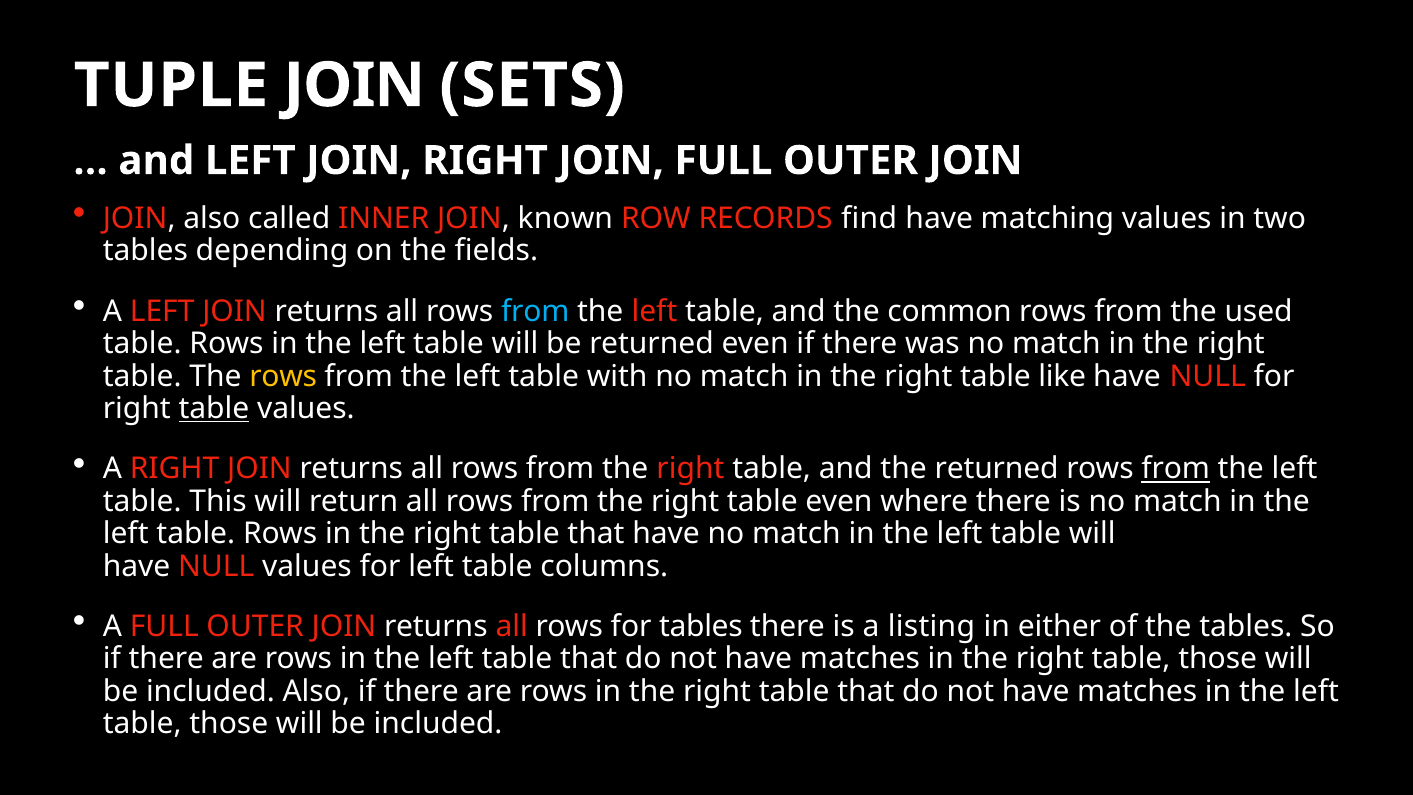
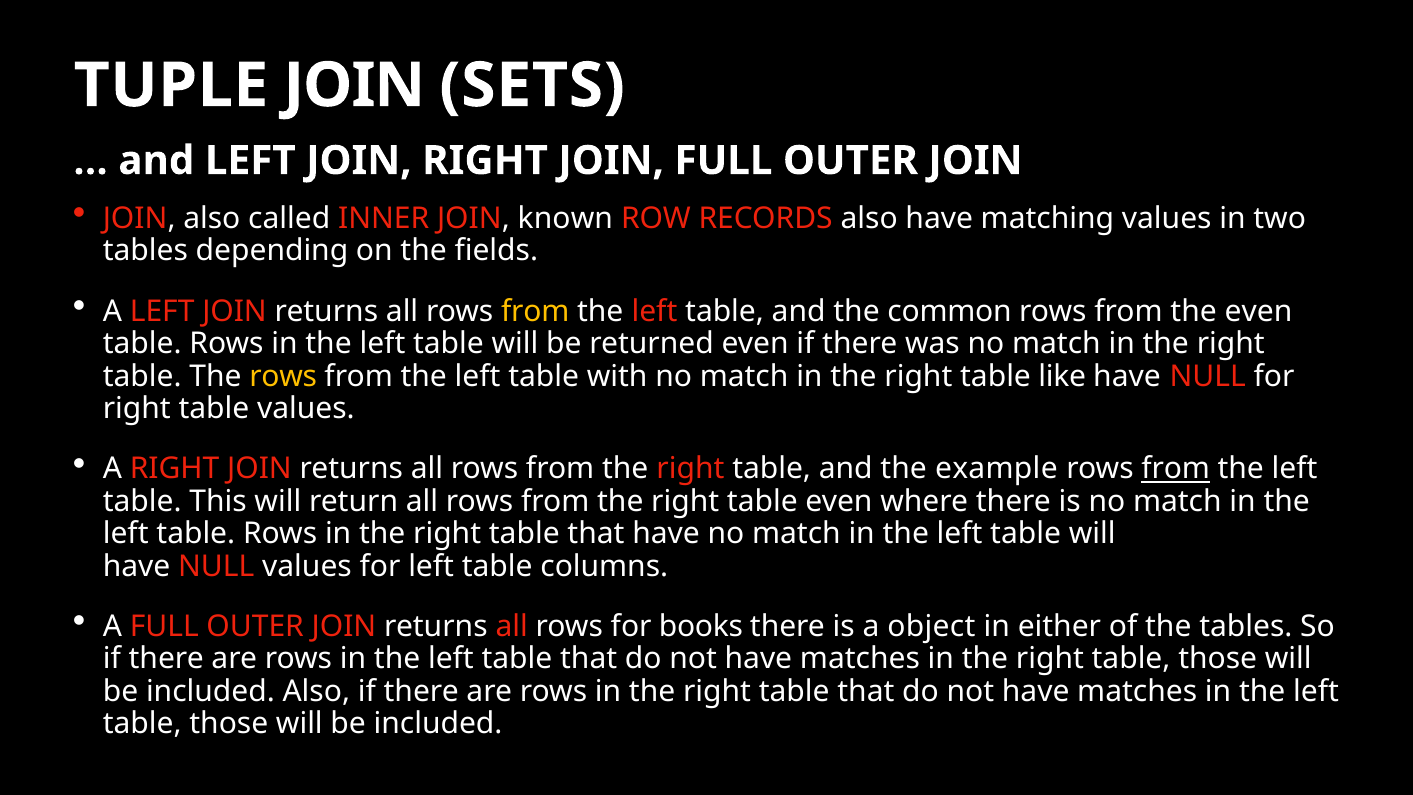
RECORDS find: find -> also
from at (535, 311) colour: light blue -> yellow
the used: used -> even
table at (214, 408) underline: present -> none
the returned: returned -> example
for tables: tables -> books
listing: listing -> object
